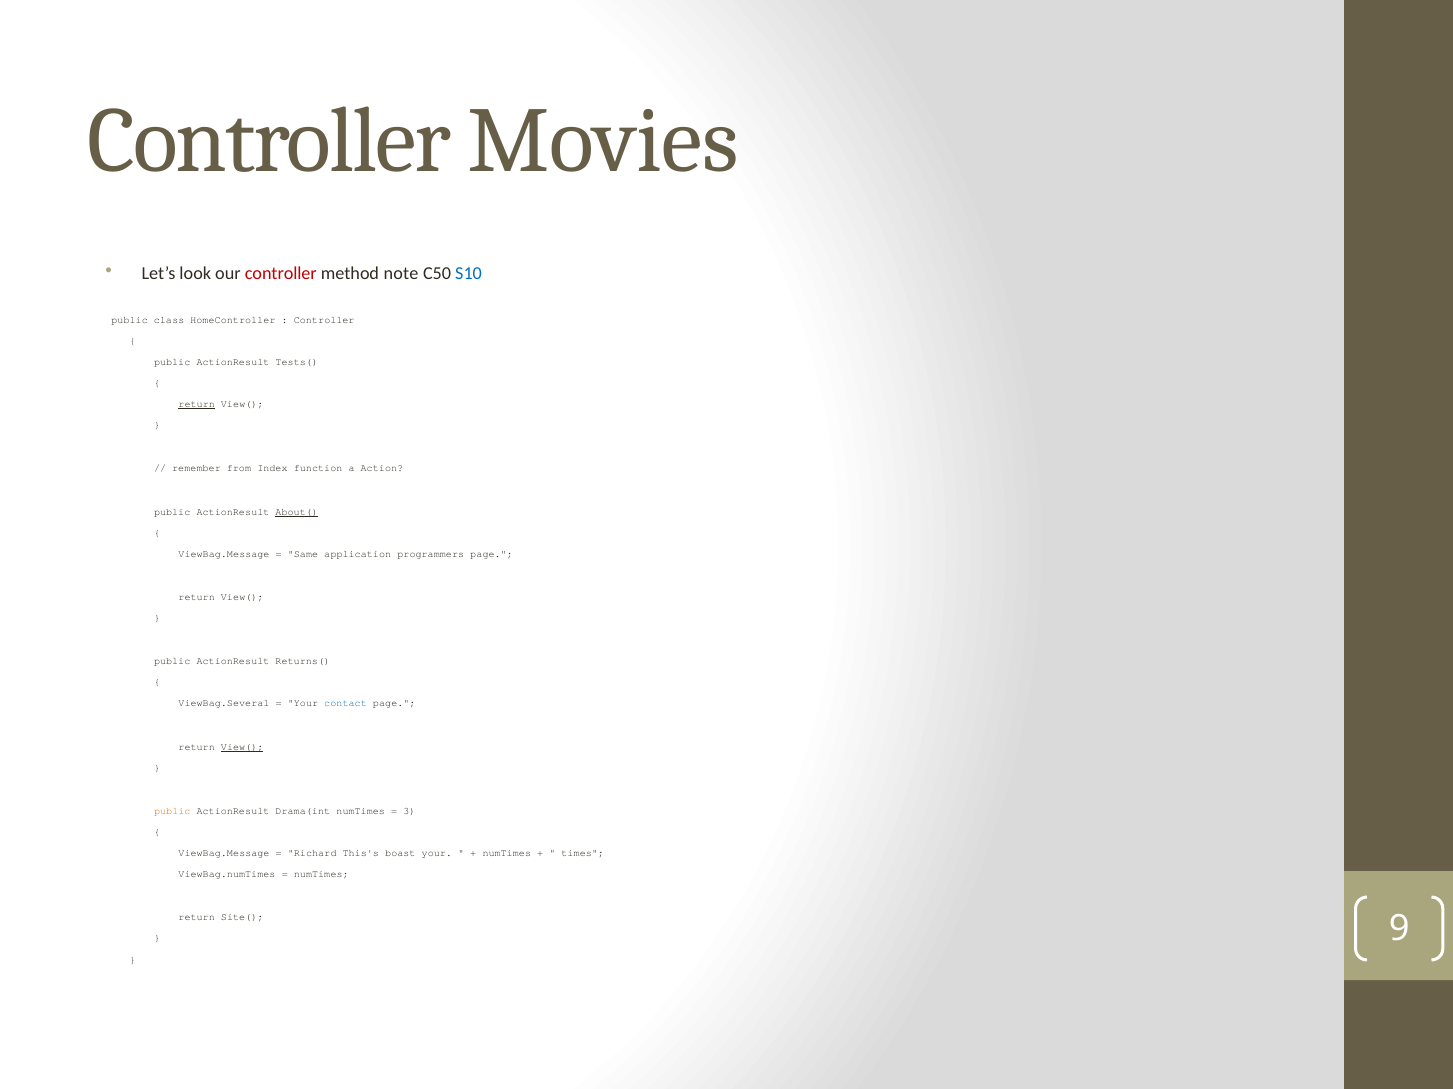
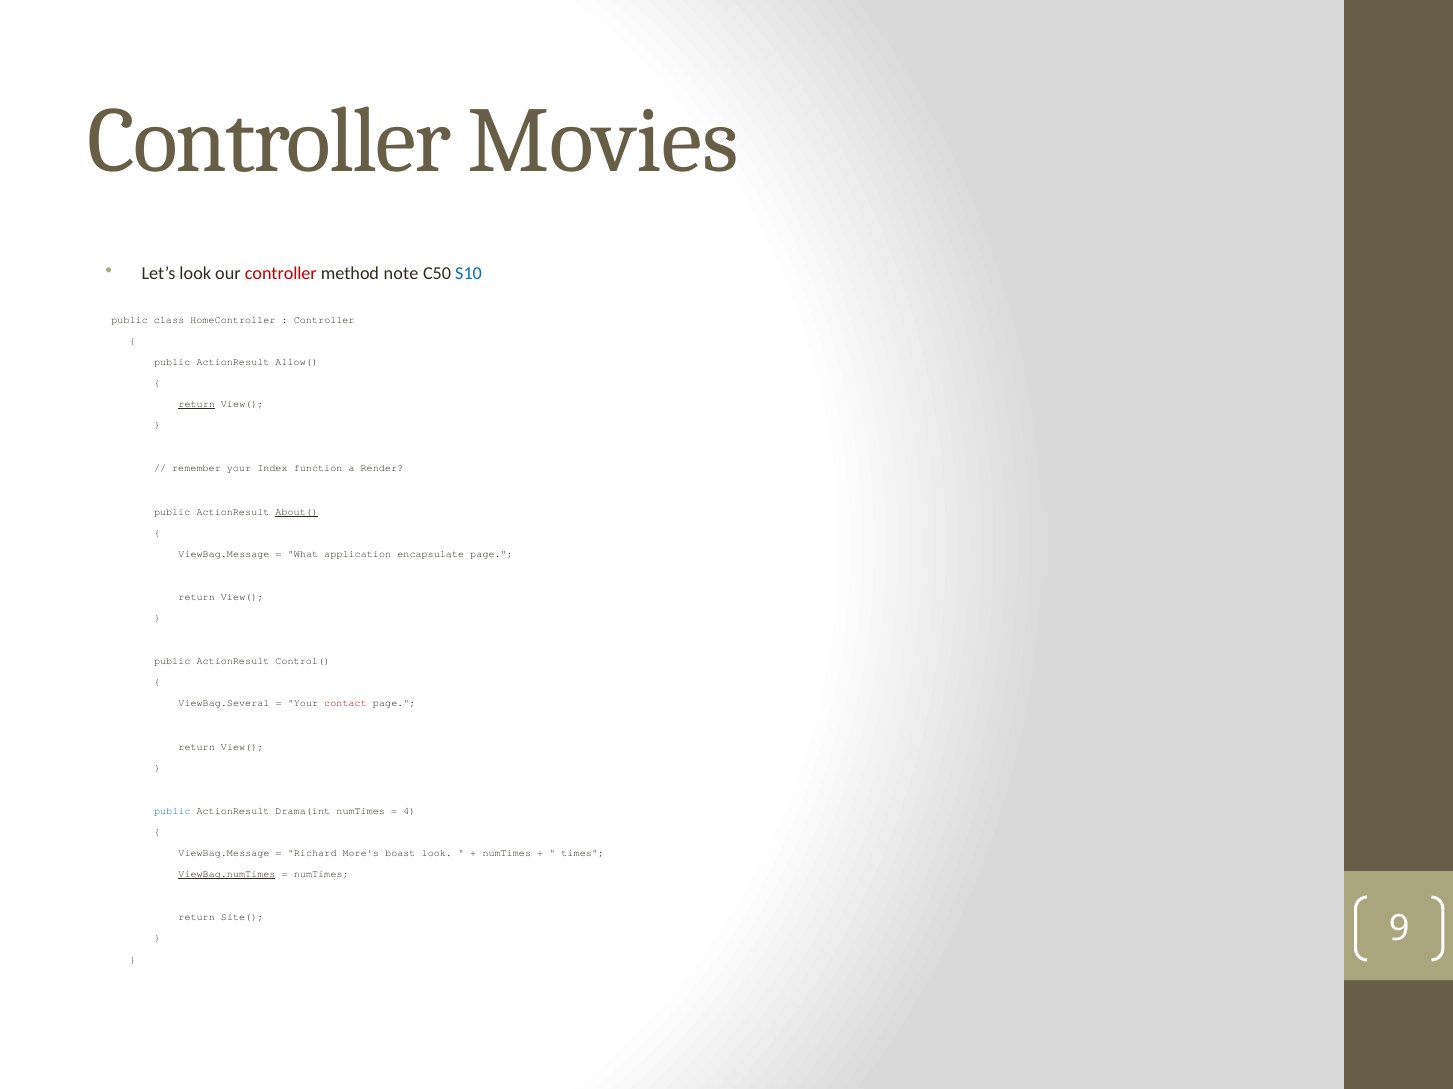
Tests(: Tests( -> Allow(
remember from: from -> your
Action: Action -> Render
Same: Same -> What
programmers: programmers -> encapsulate
Returns(: Returns( -> Control(
contact colour: blue -> red
View( at (242, 747) underline: present -> none
public at (172, 812) colour: orange -> blue
3: 3 -> 4
This's: This's -> More's
boast your: your -> look
ViewBag.numTimes underline: none -> present
